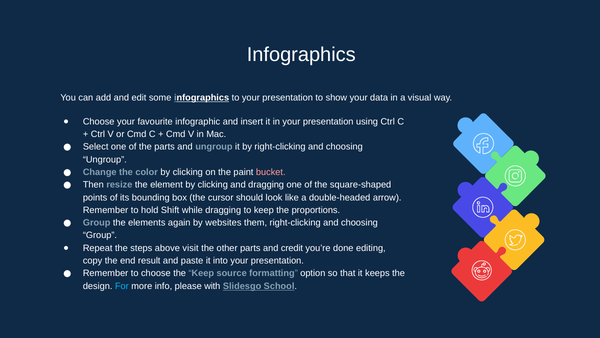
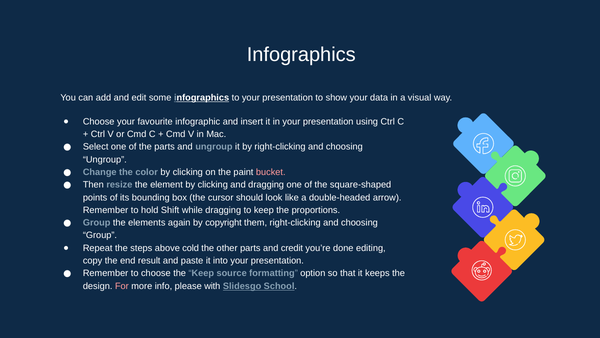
websites: websites -> copyright
visit: visit -> cold
For colour: light blue -> pink
